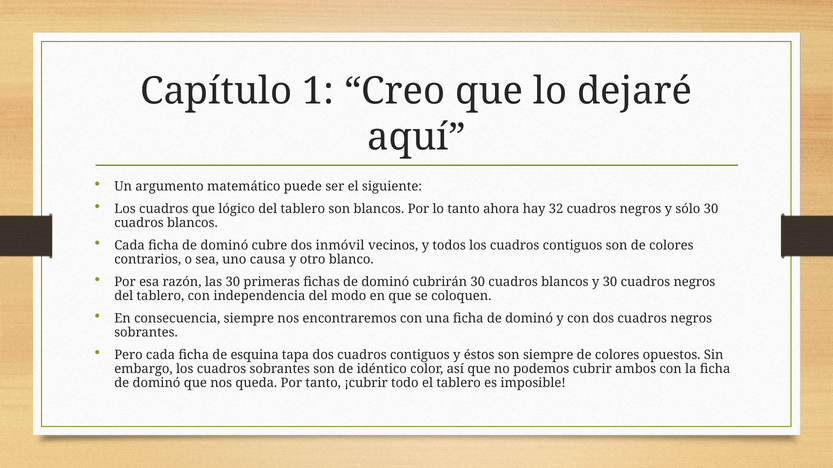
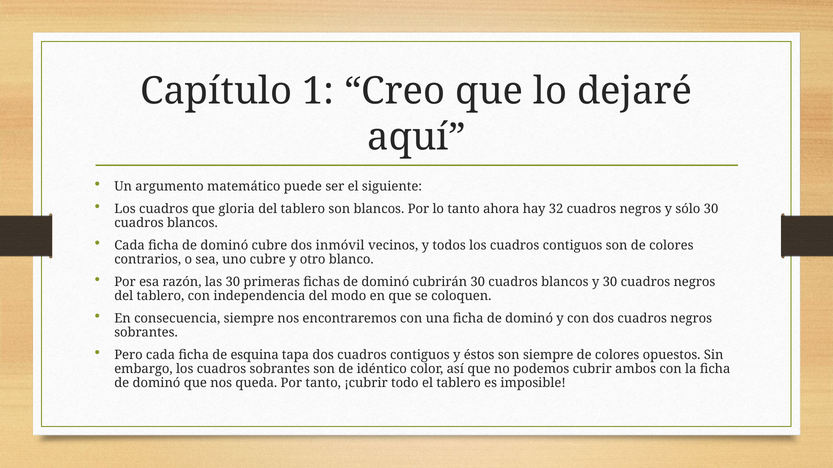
lógico: lógico -> gloria
uno causa: causa -> cubre
